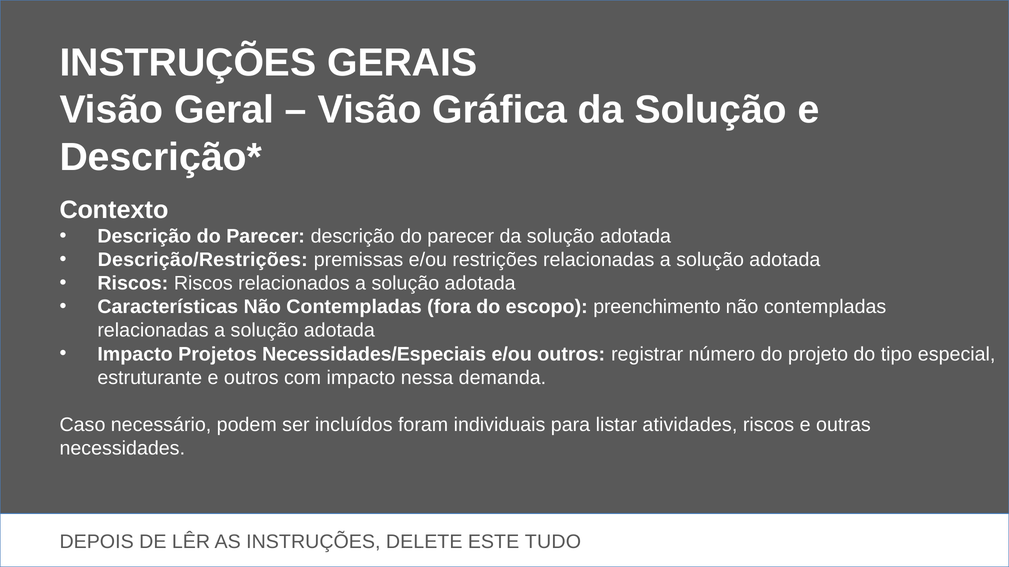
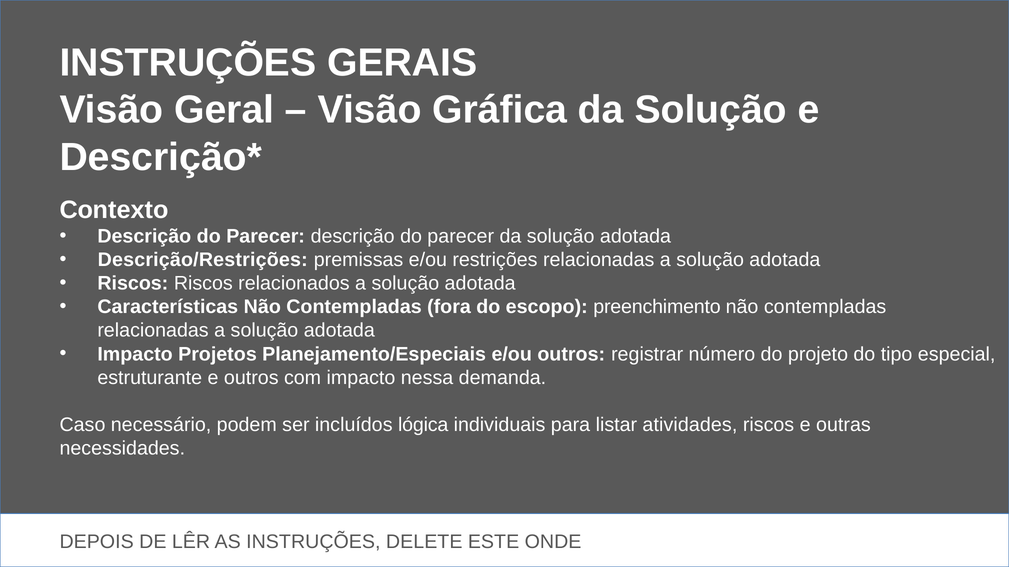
Necessidades/Especiais: Necessidades/Especiais -> Planejamento/Especiais
foram: foram -> lógica
TUDO: TUDO -> ONDE
